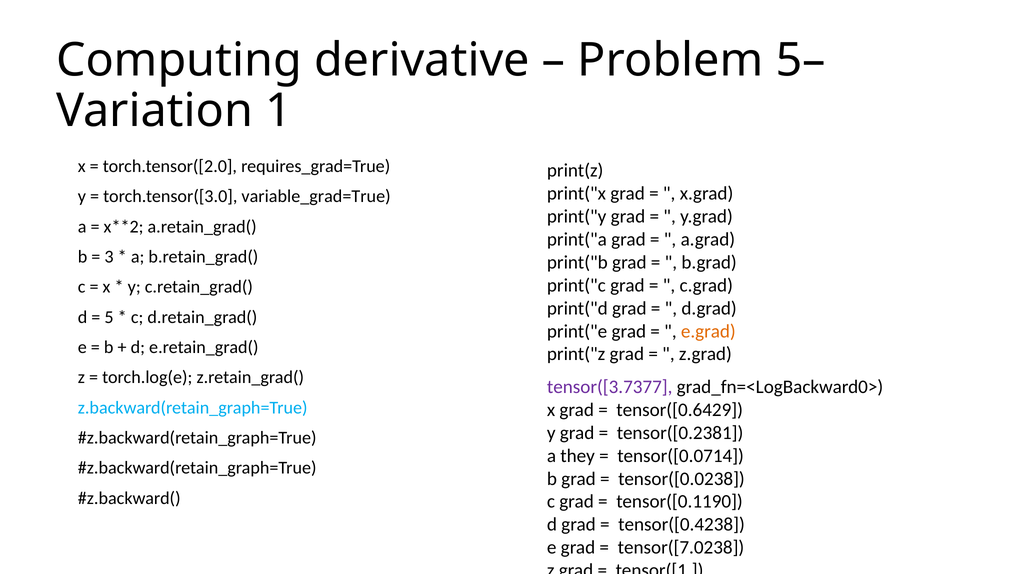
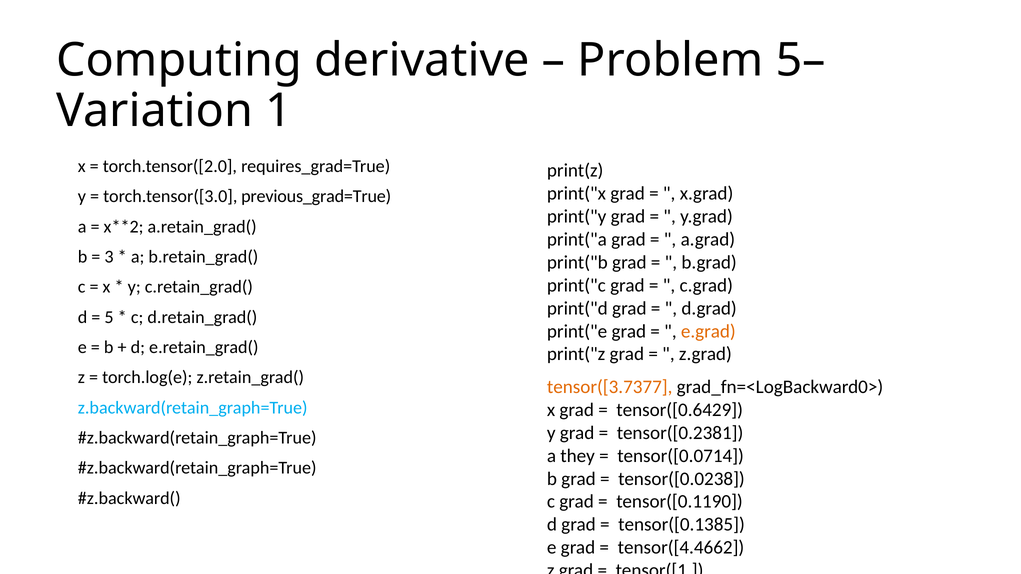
variable_grad=True: variable_grad=True -> previous_grad=True
tensor([3.7377 colour: purple -> orange
tensor([0.4238: tensor([0.4238 -> tensor([0.1385
tensor([7.0238: tensor([7.0238 -> tensor([4.4662
